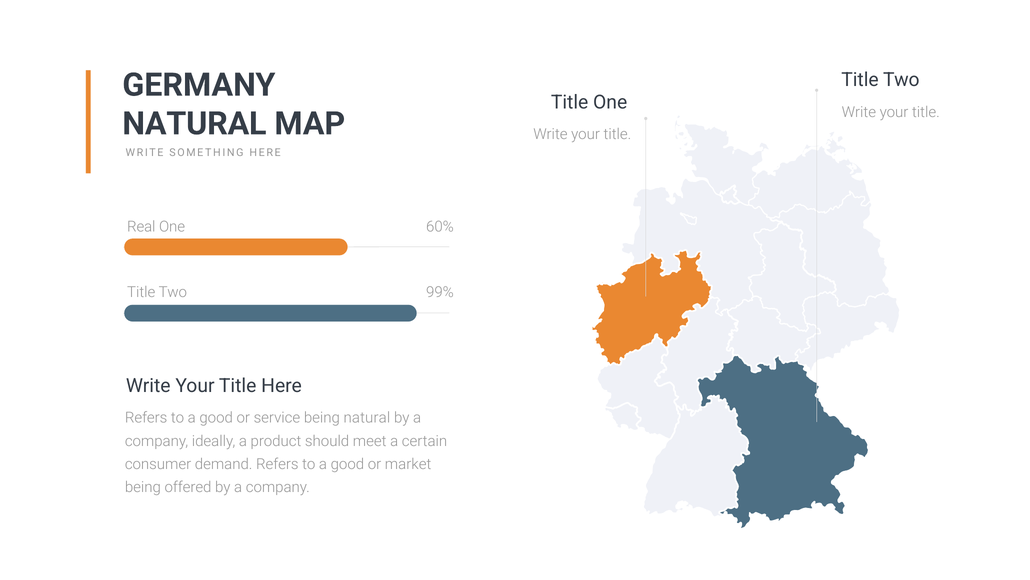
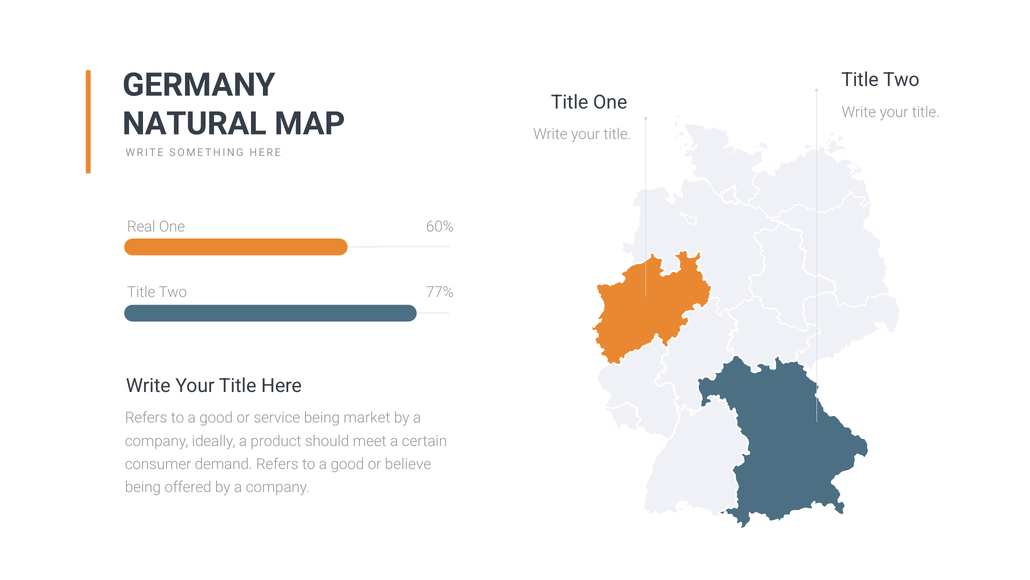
99%: 99% -> 77%
being natural: natural -> market
market: market -> believe
